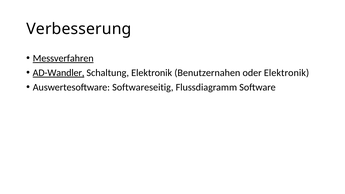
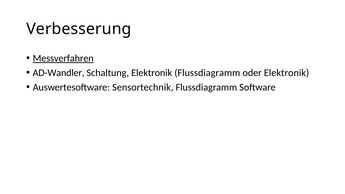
AD-Wandler underline: present -> none
Elektronik Benutzernahen: Benutzernahen -> Flussdiagramm
Softwareseitig: Softwareseitig -> Sensortechnik
